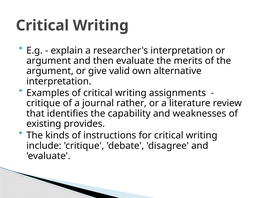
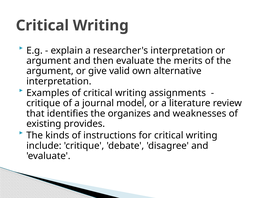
rather: rather -> model
capability: capability -> organizes
